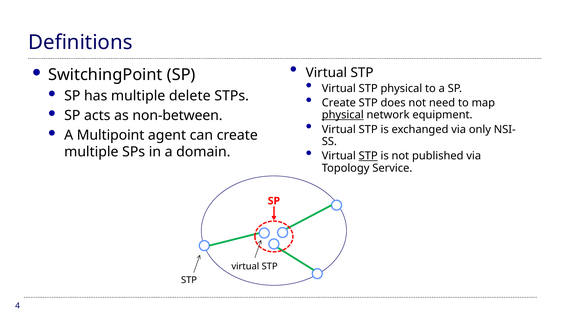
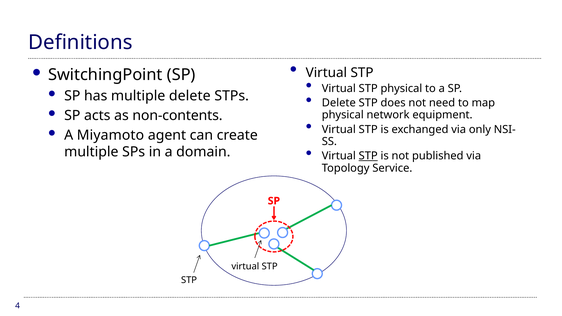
Create at (339, 103): Create -> Delete
non-between: non-between -> non-contents
physical at (343, 115) underline: present -> none
Multipoint: Multipoint -> Miyamoto
